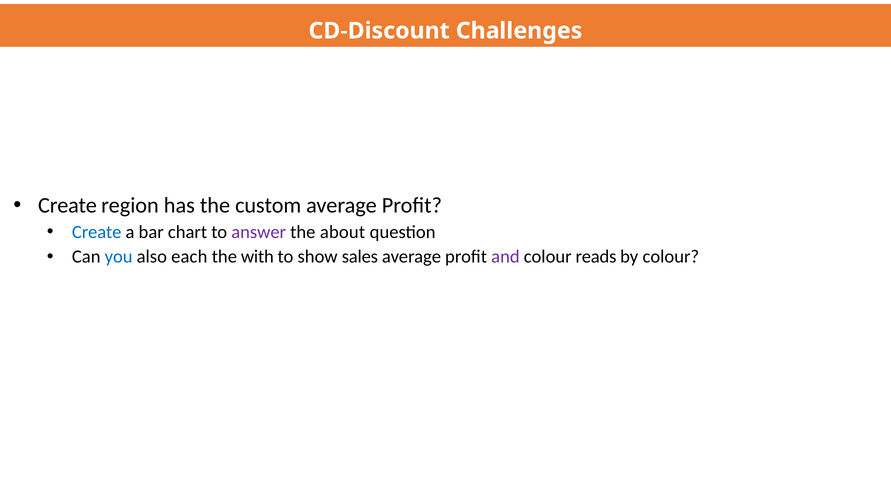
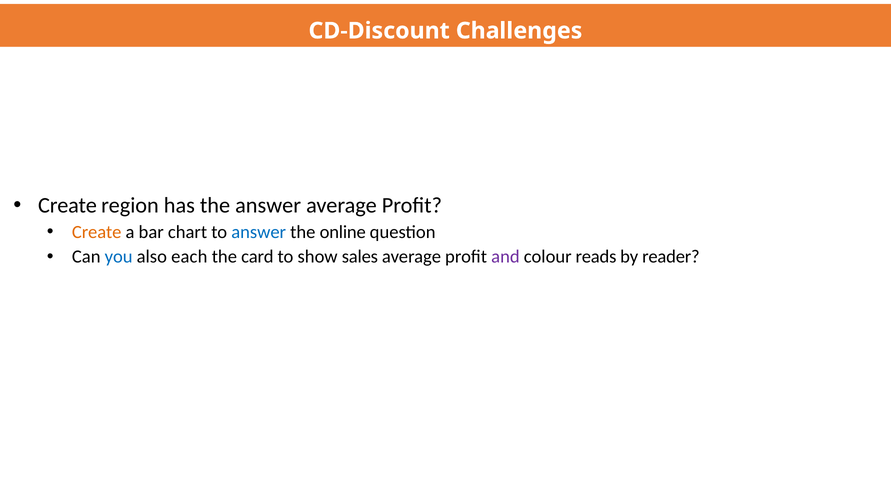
the custom: custom -> answer
Create at (97, 232) colour: blue -> orange
answer at (259, 232) colour: purple -> blue
about: about -> online
with: with -> card
by colour: colour -> reader
